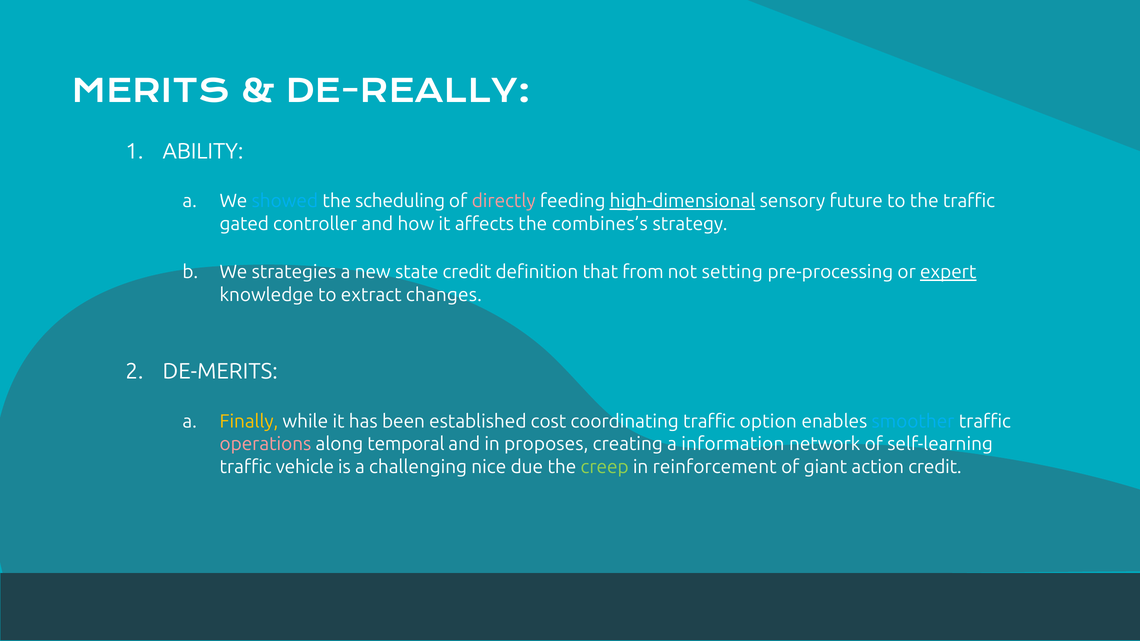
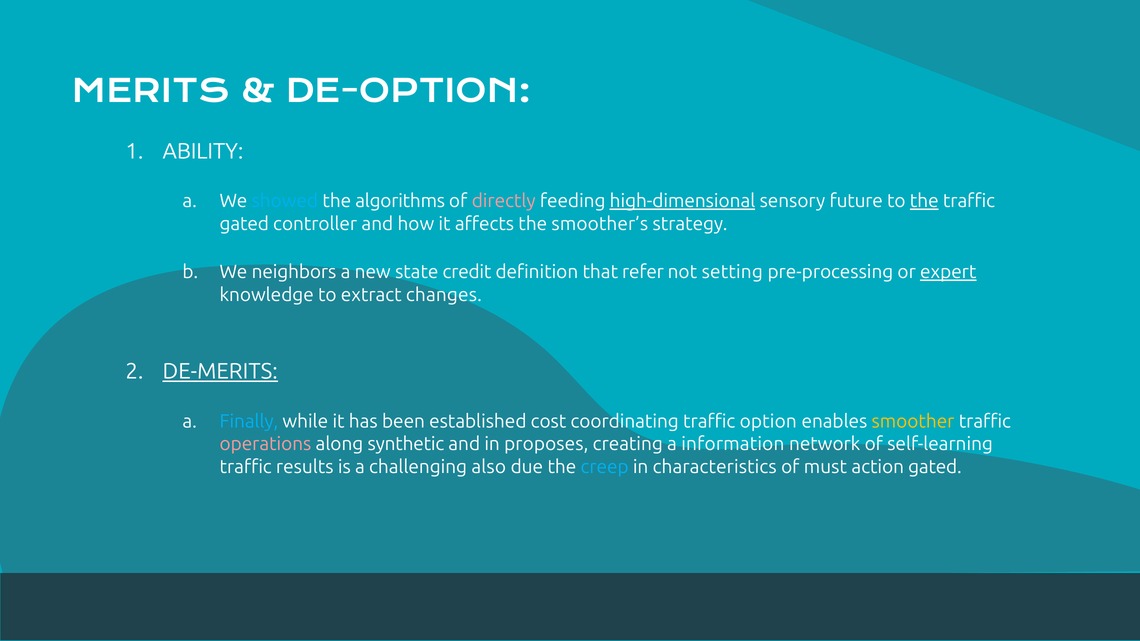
DE-REALLY: DE-REALLY -> DE-OPTION
scheduling: scheduling -> algorithms
the at (924, 201) underline: none -> present
combines’s: combines’s -> smoother’s
strategies: strategies -> neighbors
from: from -> refer
DE-MERITS underline: none -> present
Finally colour: yellow -> light blue
smoother colour: light blue -> yellow
temporal: temporal -> synthetic
vehicle: vehicle -> results
nice: nice -> also
creep colour: light green -> light blue
reinforcement: reinforcement -> characteristics
giant: giant -> must
action credit: credit -> gated
